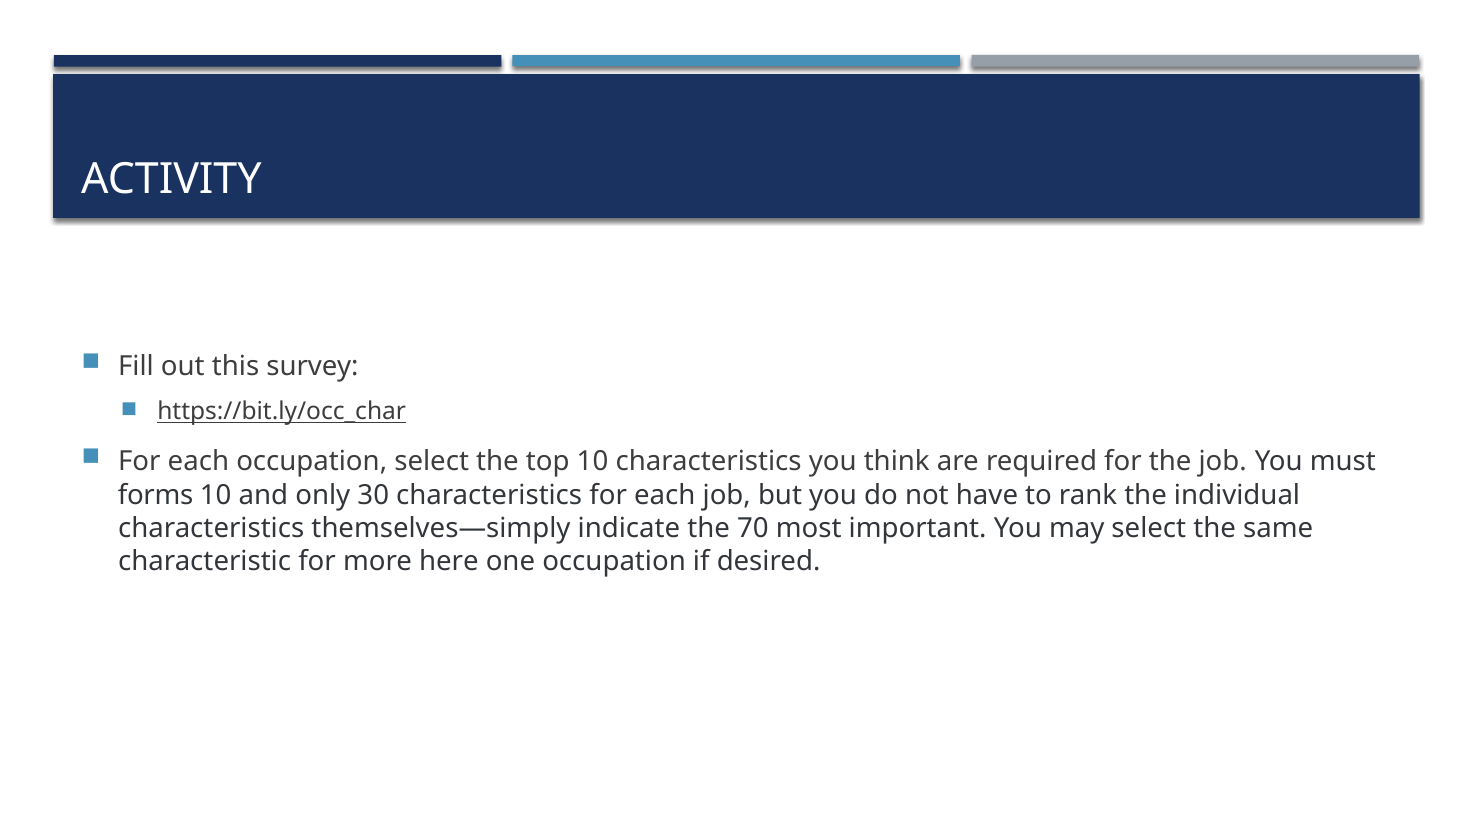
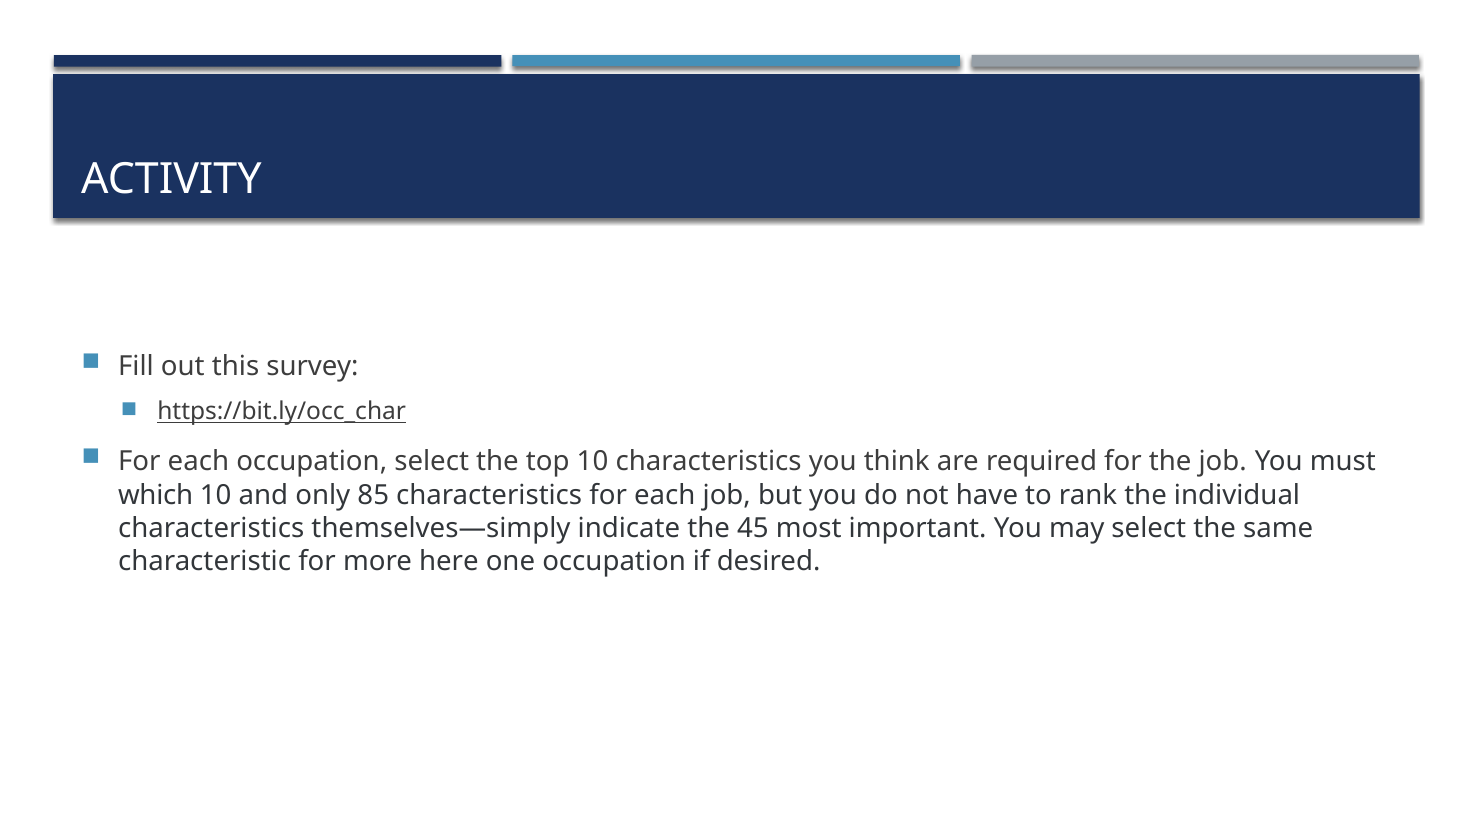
forms: forms -> which
30: 30 -> 85
70: 70 -> 45
